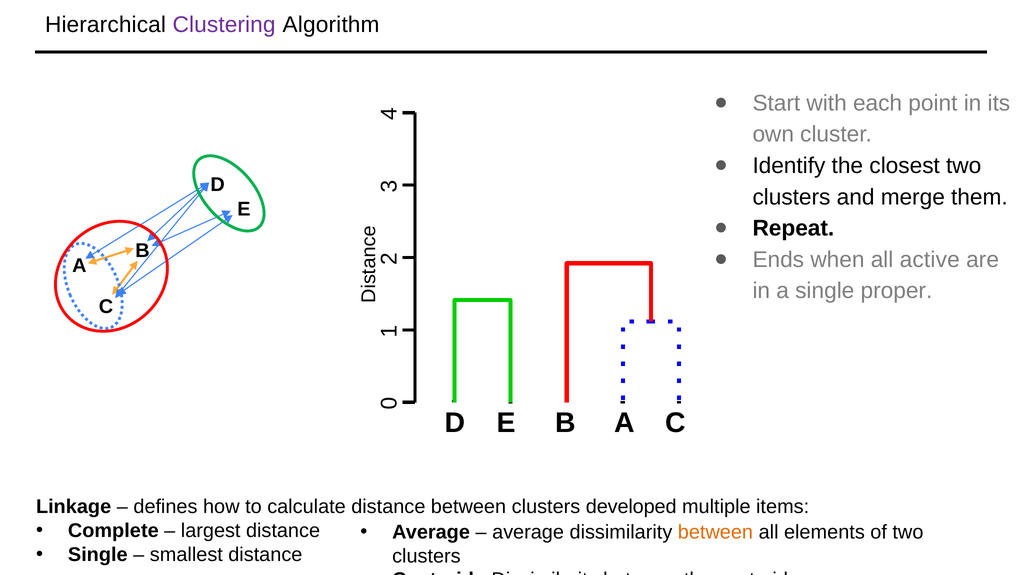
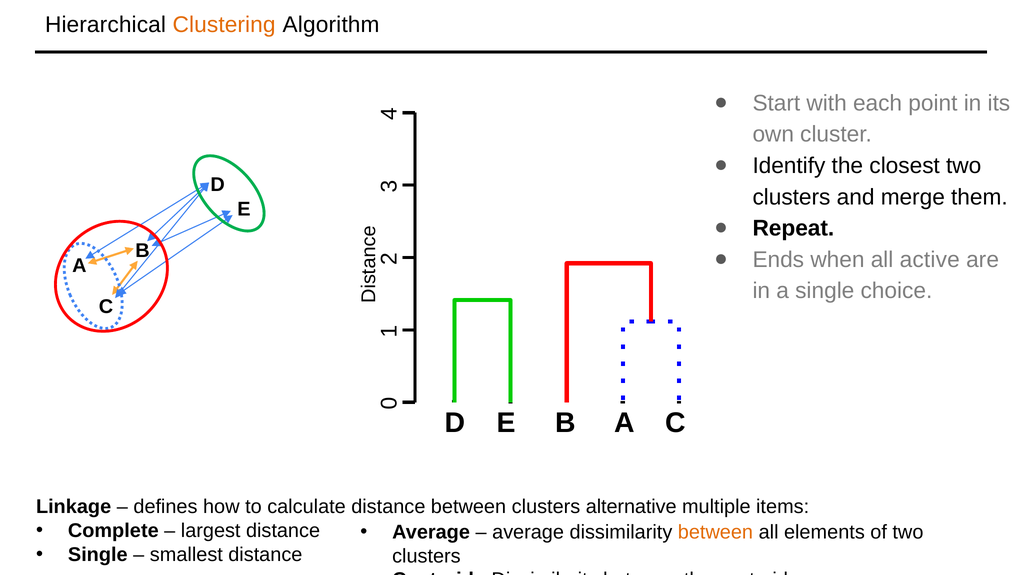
Clustering colour: purple -> orange
proper: proper -> choice
developed: developed -> alternative
